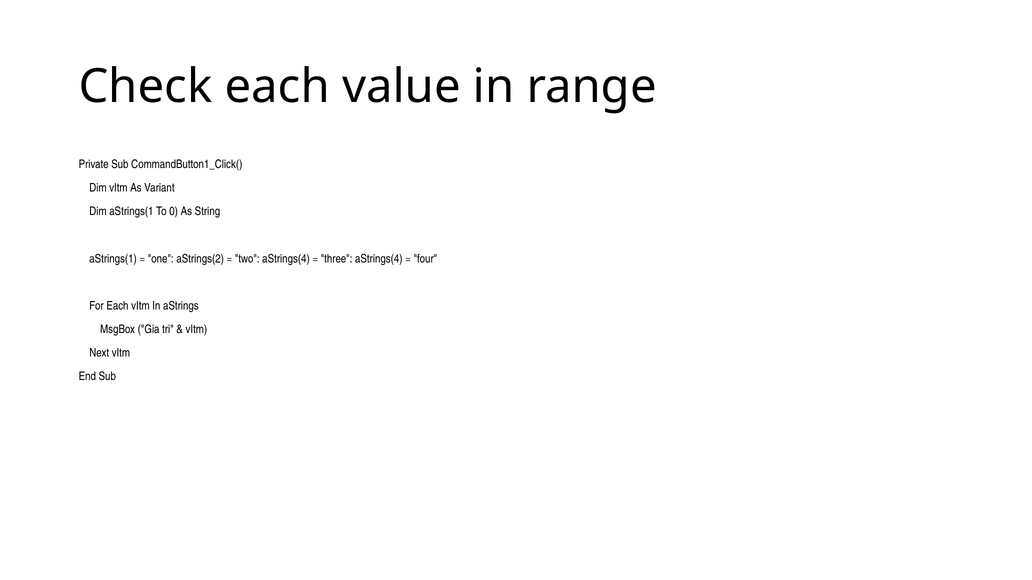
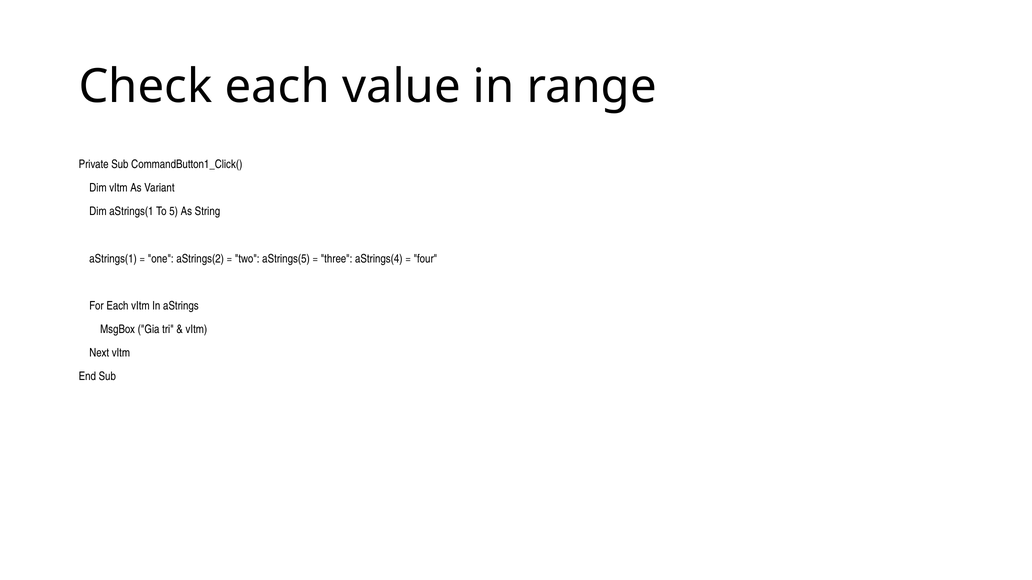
0: 0 -> 5
two aStrings(4: aStrings(4 -> aStrings(5
